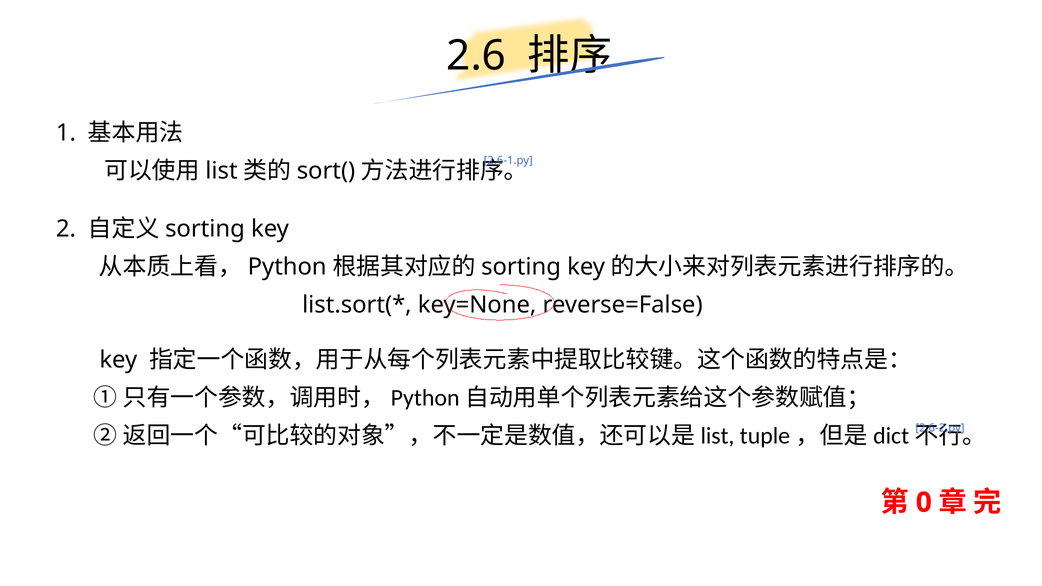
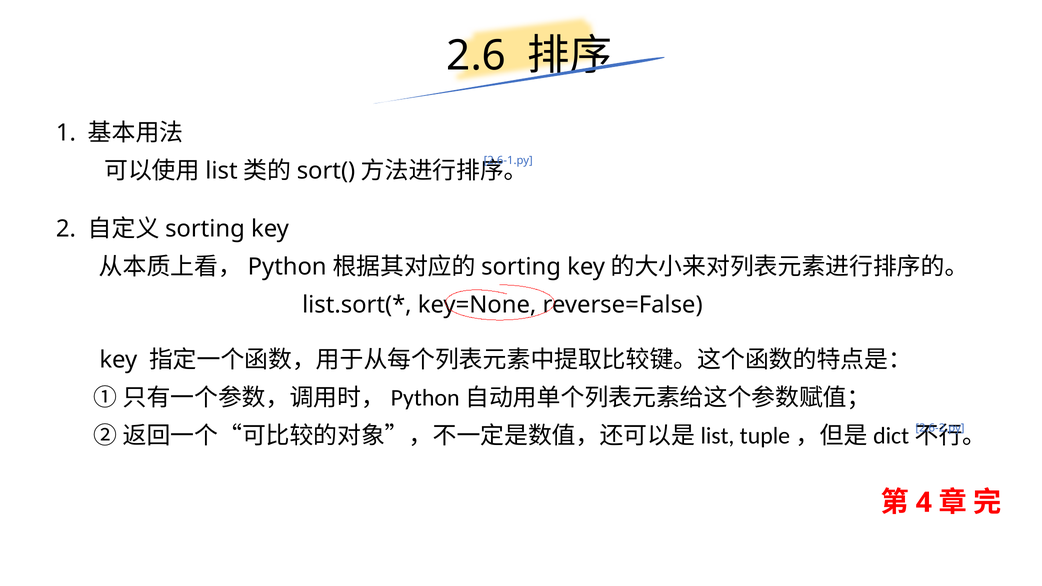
0: 0 -> 4
